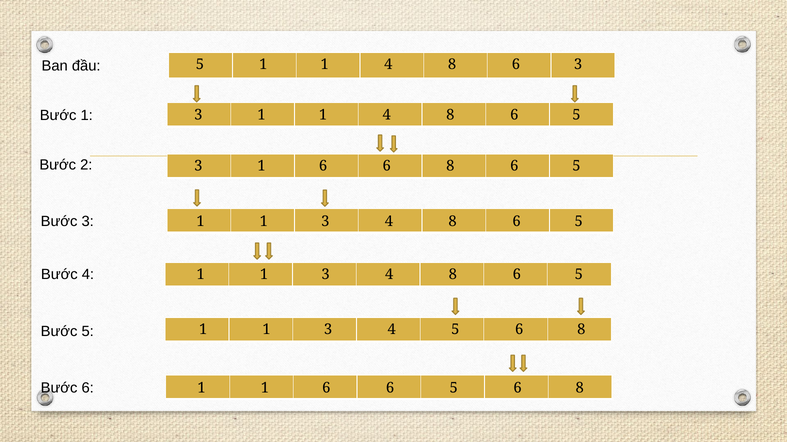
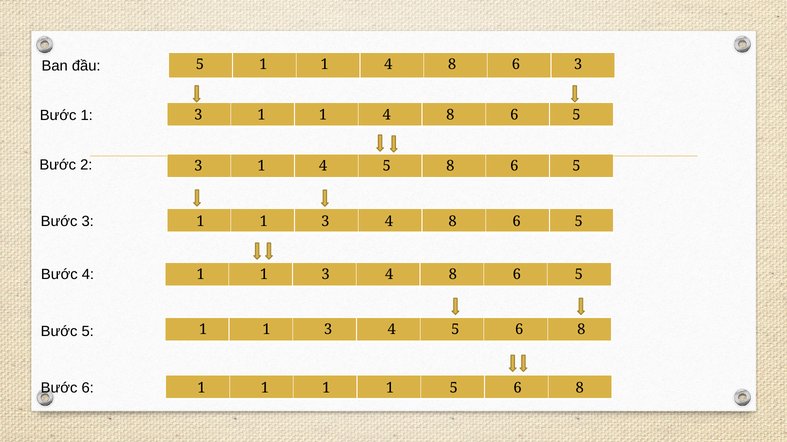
3 6: 6 -> 4
6 at (387, 166): 6 -> 5
6 at (326, 388): 6 -> 1
6 at (390, 388): 6 -> 1
